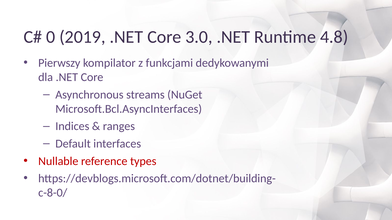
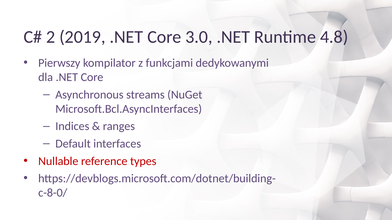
0: 0 -> 2
